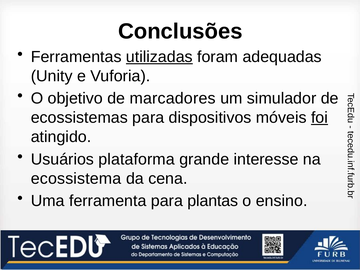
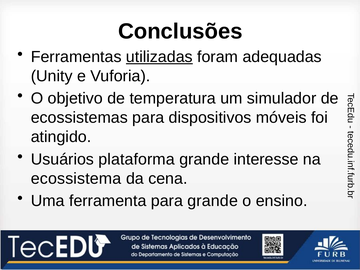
marcadores: marcadores -> temperatura
foi underline: present -> none
para plantas: plantas -> grande
